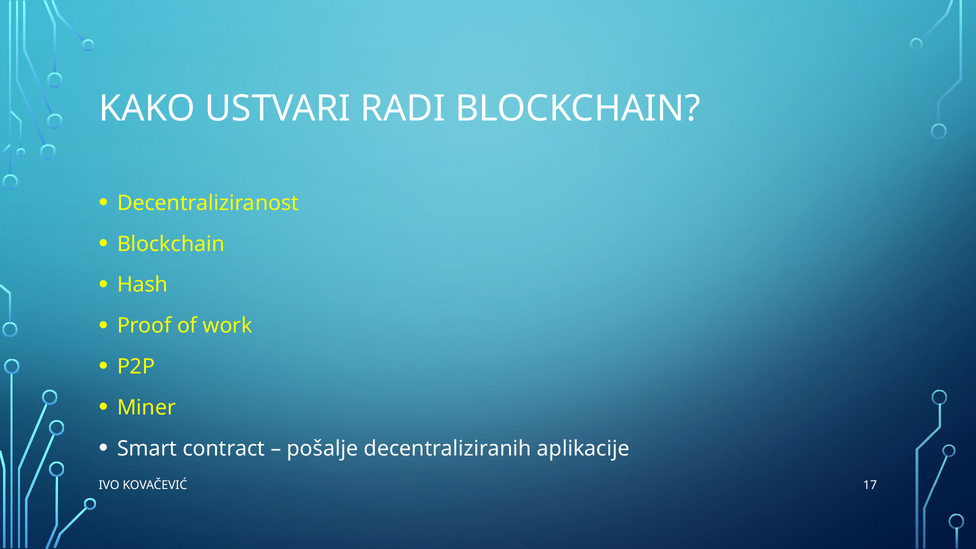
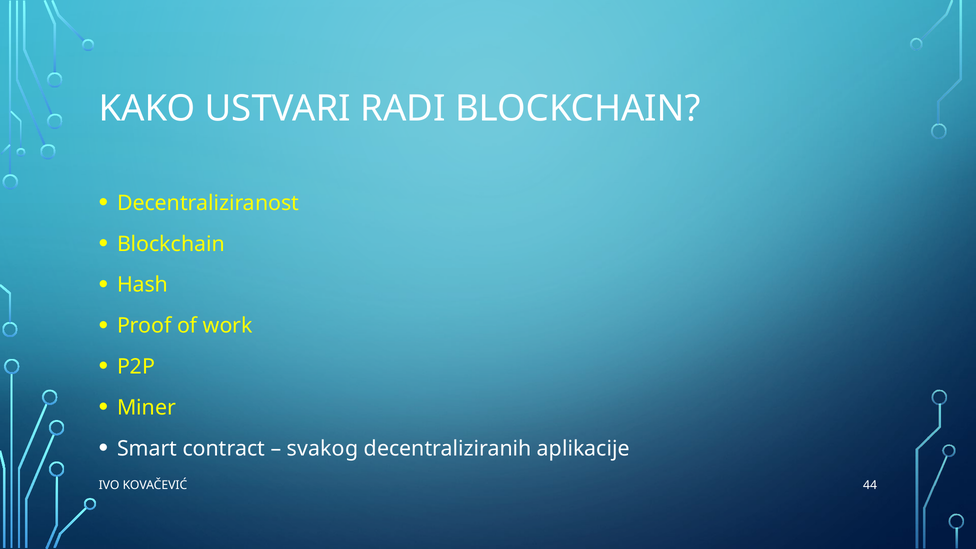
pošalje: pošalje -> svakog
17: 17 -> 44
